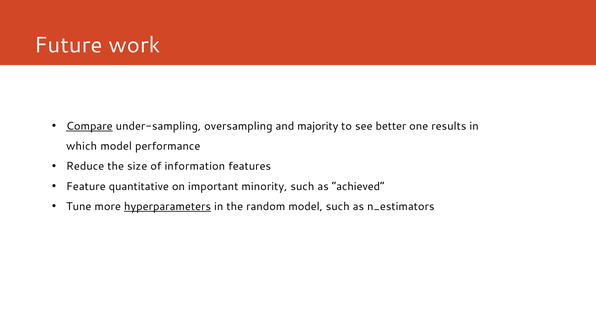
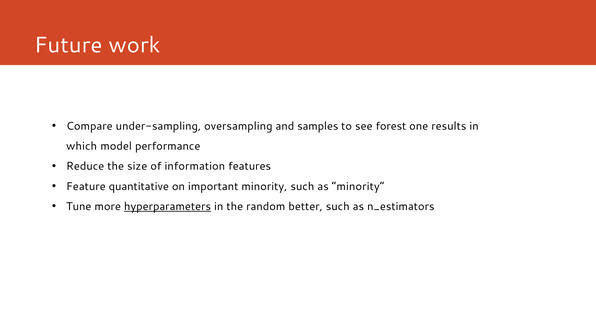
Compare underline: present -> none
majority: majority -> samples
better: better -> forest
as achieved: achieved -> minority
random model: model -> better
